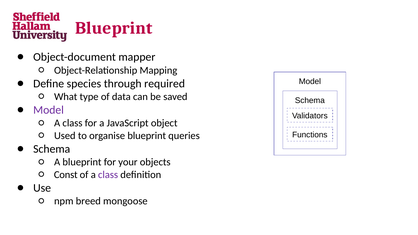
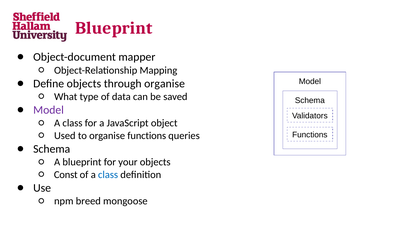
Define species: species -> objects
through required: required -> organise
organise blueprint: blueprint -> functions
class at (108, 175) colour: purple -> blue
